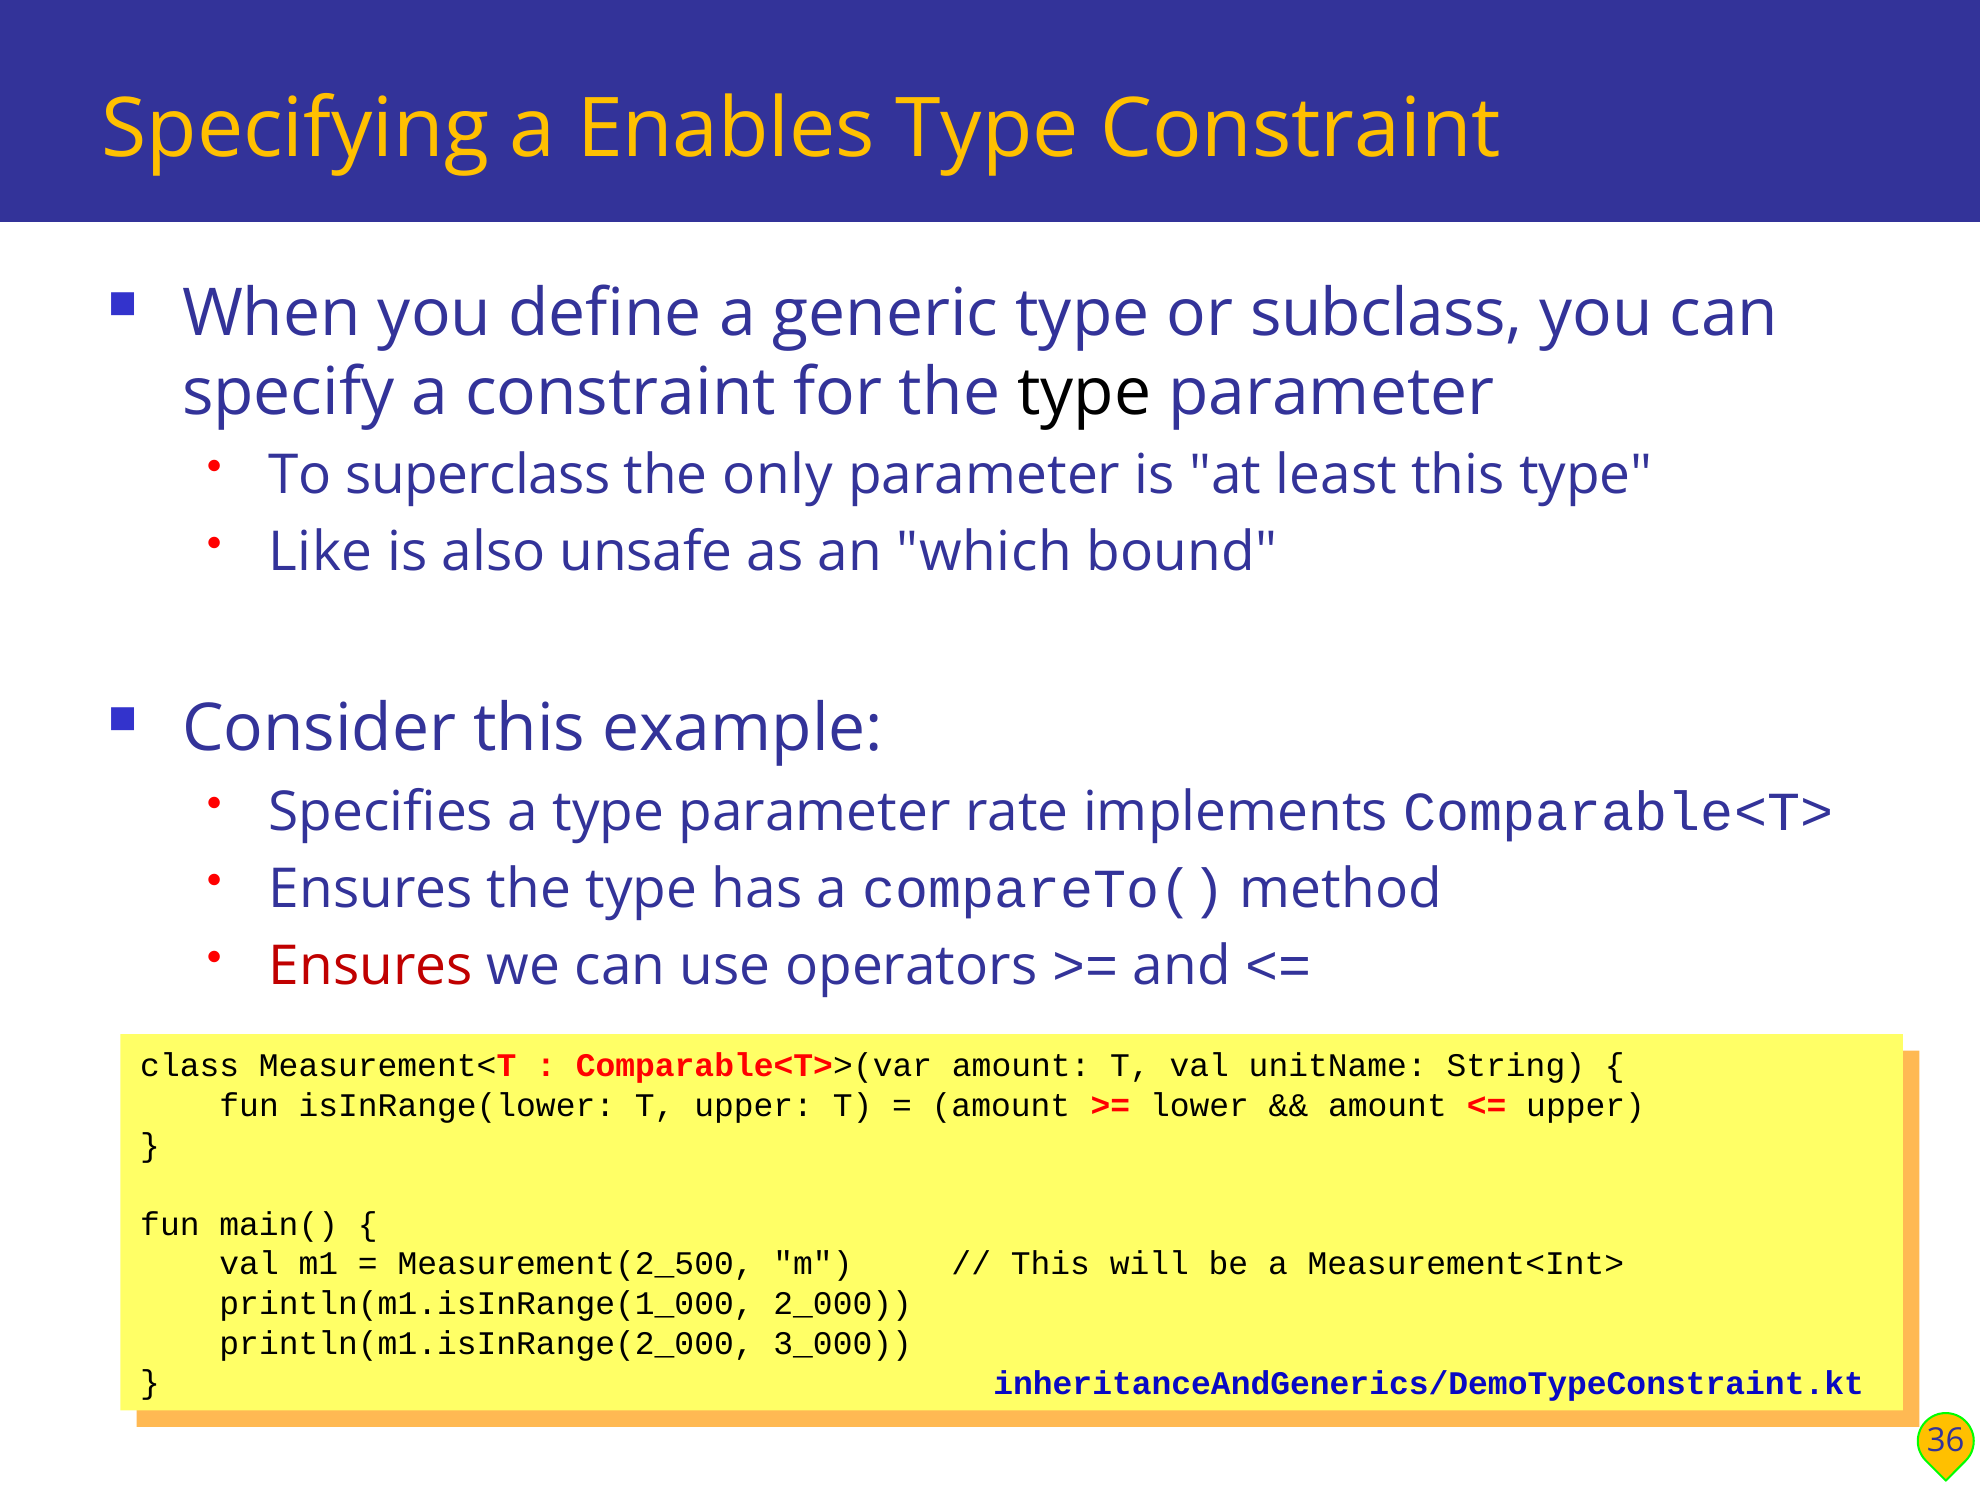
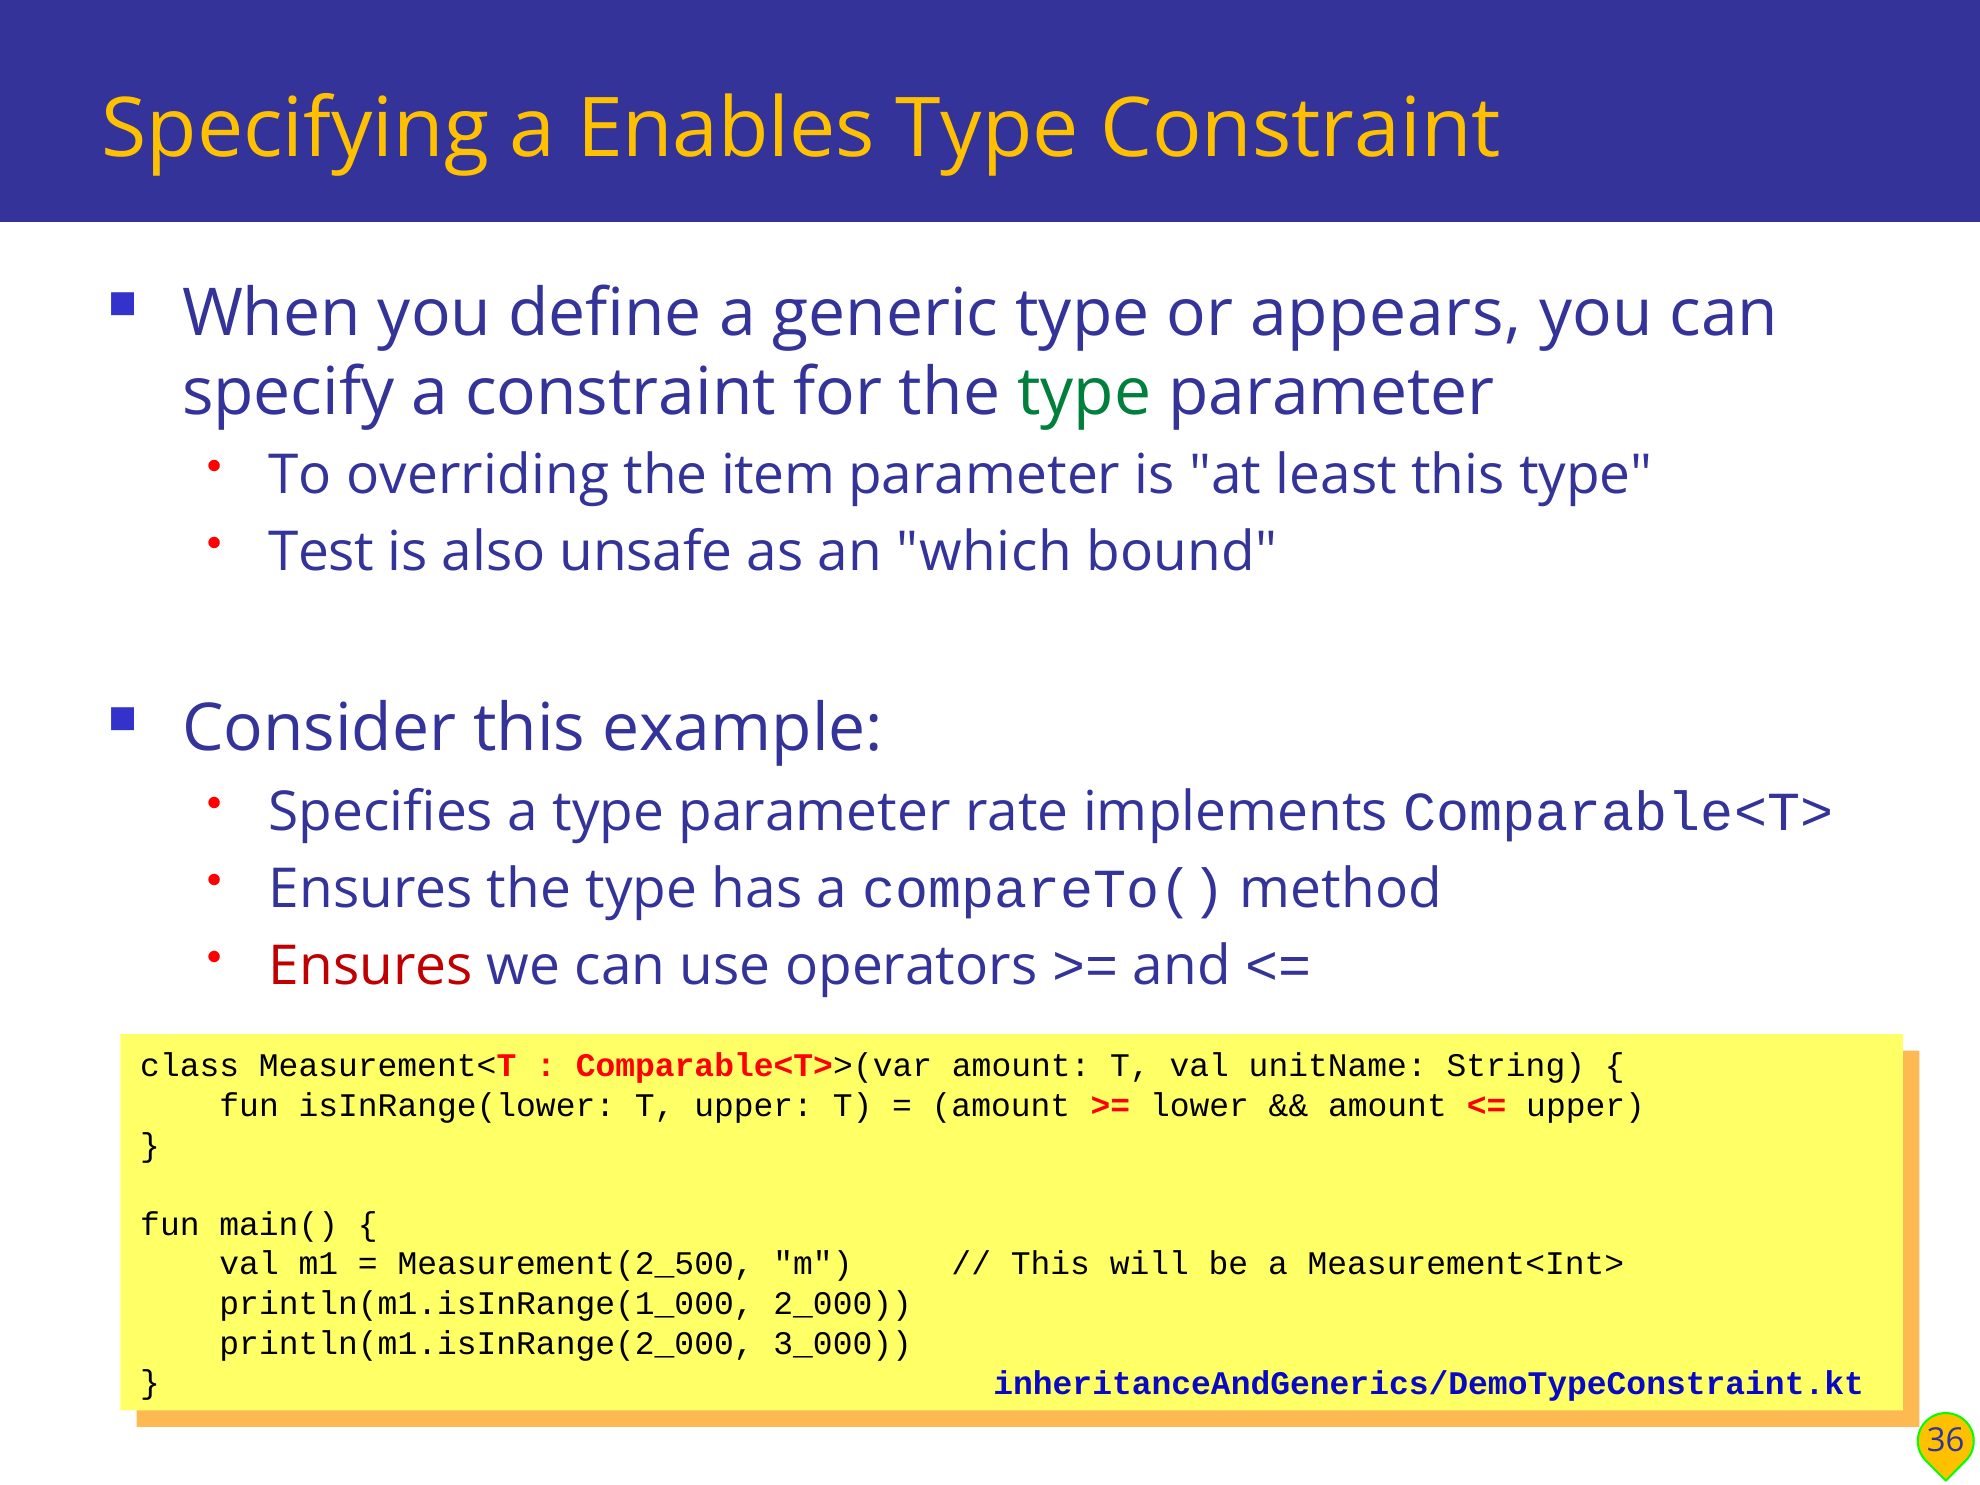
subclass: subclass -> appears
type at (1084, 393) colour: black -> green
superclass: superclass -> overriding
only: only -> item
Like: Like -> Test
